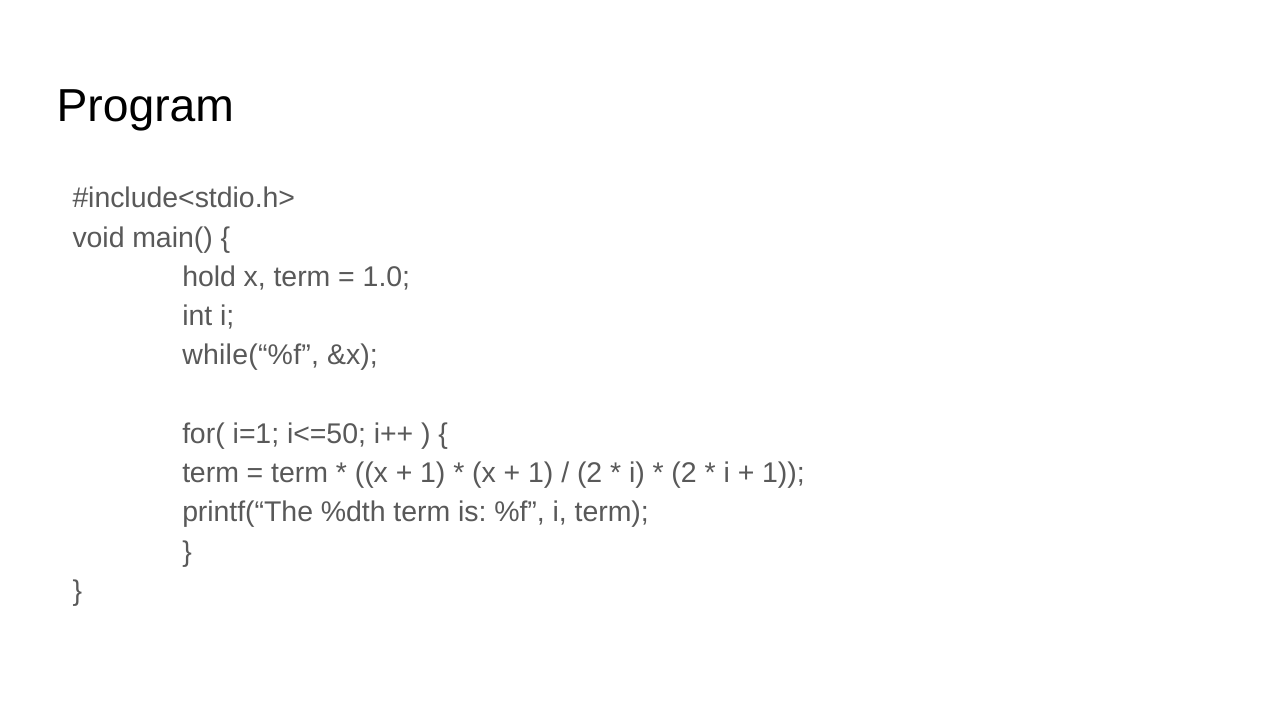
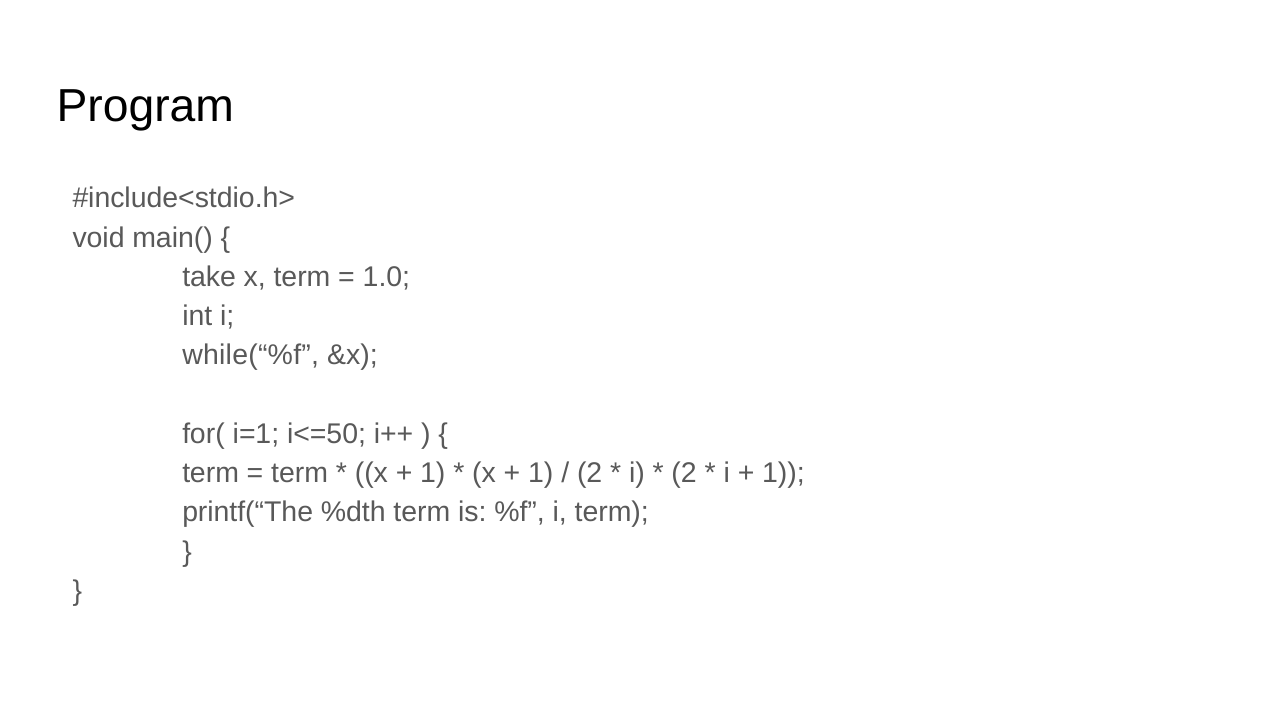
hold: hold -> take
